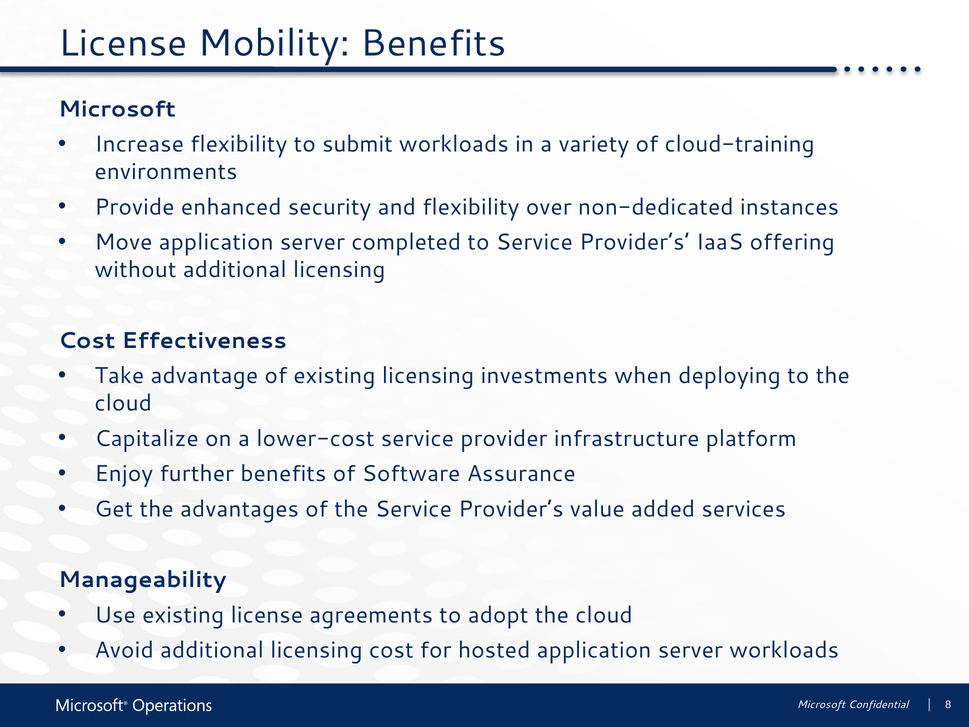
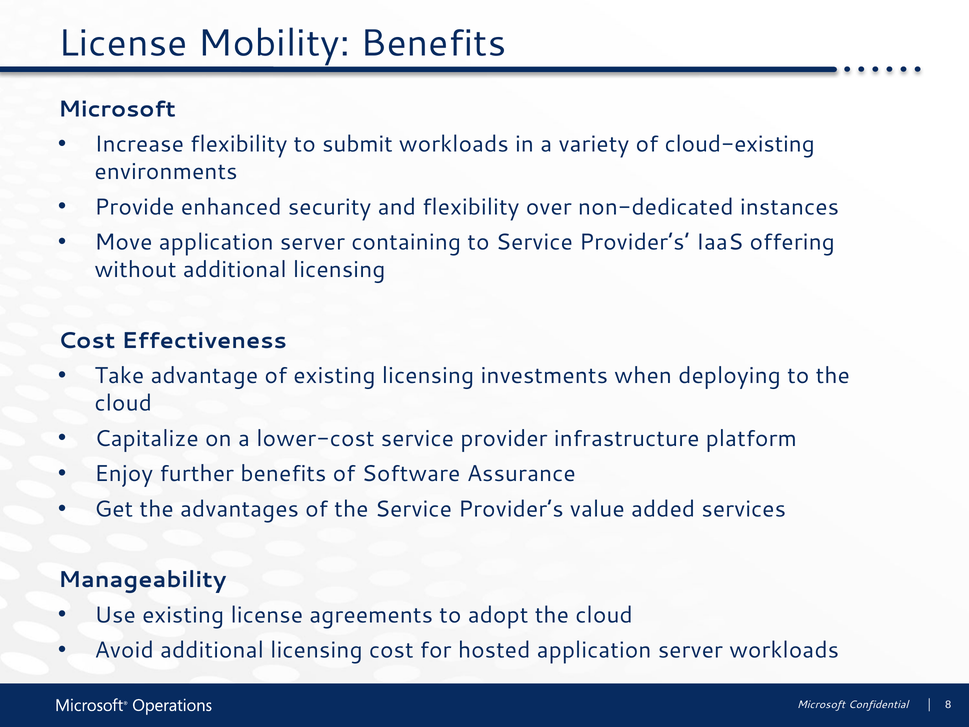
cloud-training: cloud-training -> cloud-existing
completed: completed -> containing
